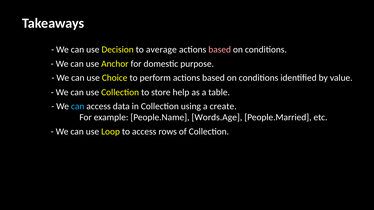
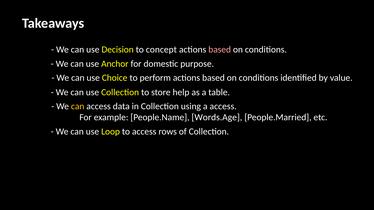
average: average -> concept
can at (78, 106) colour: light blue -> yellow
a create: create -> access
